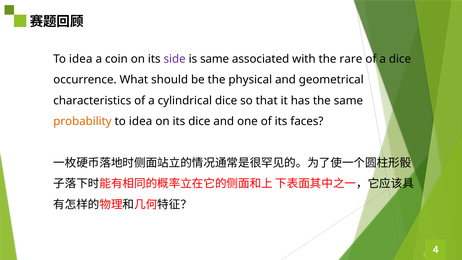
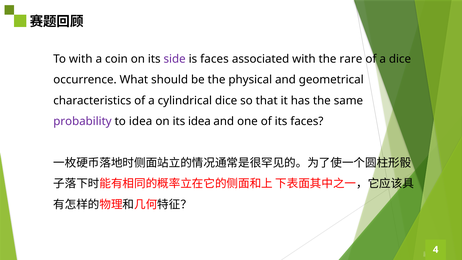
idea at (81, 59): idea -> with
is same: same -> faces
probability colour: orange -> purple
its dice: dice -> idea
